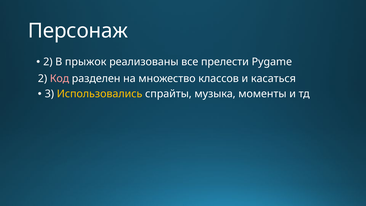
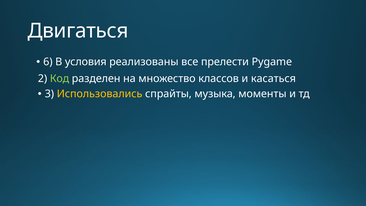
Персонаж: Персонаж -> Двигаться
2 at (48, 62): 2 -> 6
прыжок: прыжок -> условия
Код colour: pink -> light green
